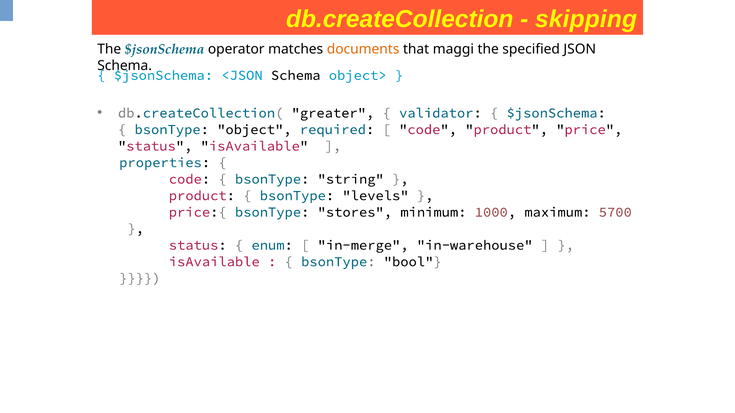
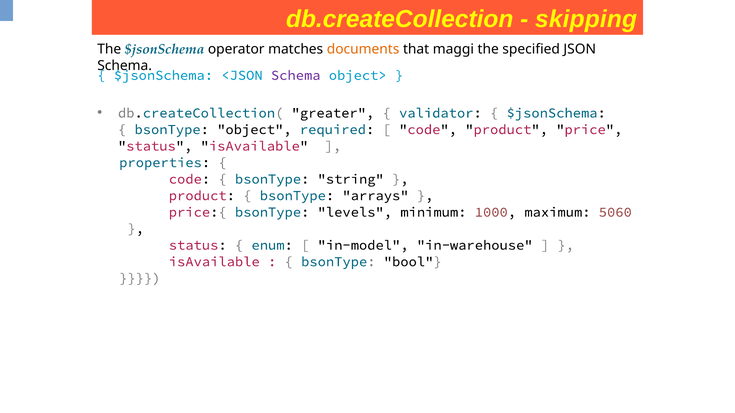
Schema at (296, 75) colour: black -> purple
levels: levels -> arrays
stores: stores -> levels
5700: 5700 -> 5060
in-merge: in-merge -> in-model
